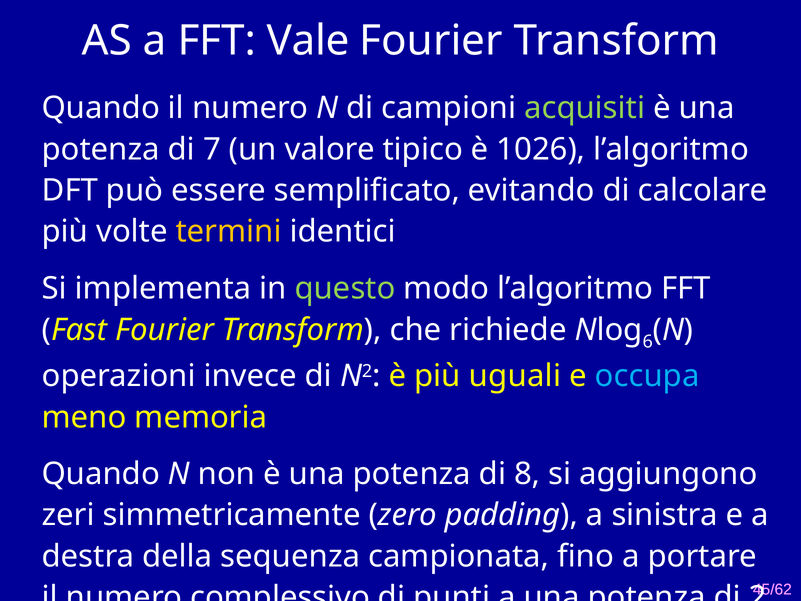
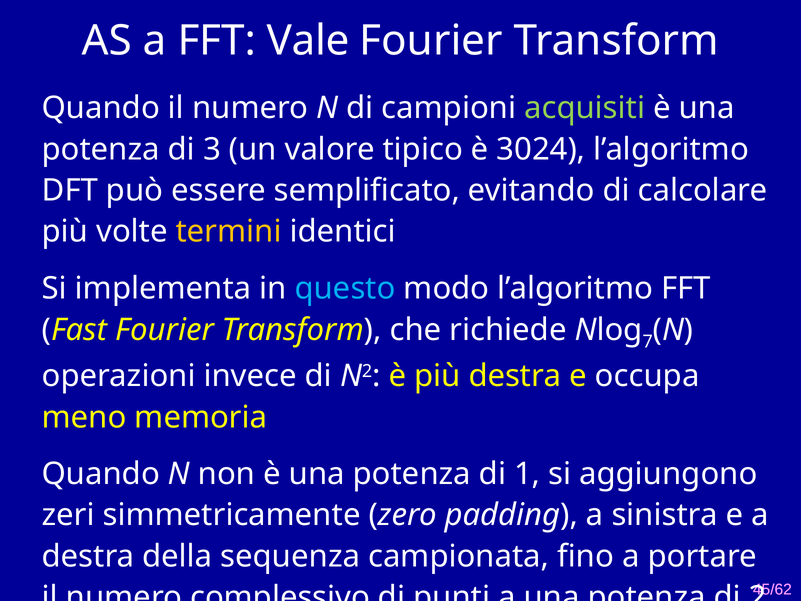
7: 7 -> 3
1026: 1026 -> 3024
questo colour: light green -> light blue
6: 6 -> 7
più uguali: uguali -> destra
occupa colour: light blue -> white
8: 8 -> 1
